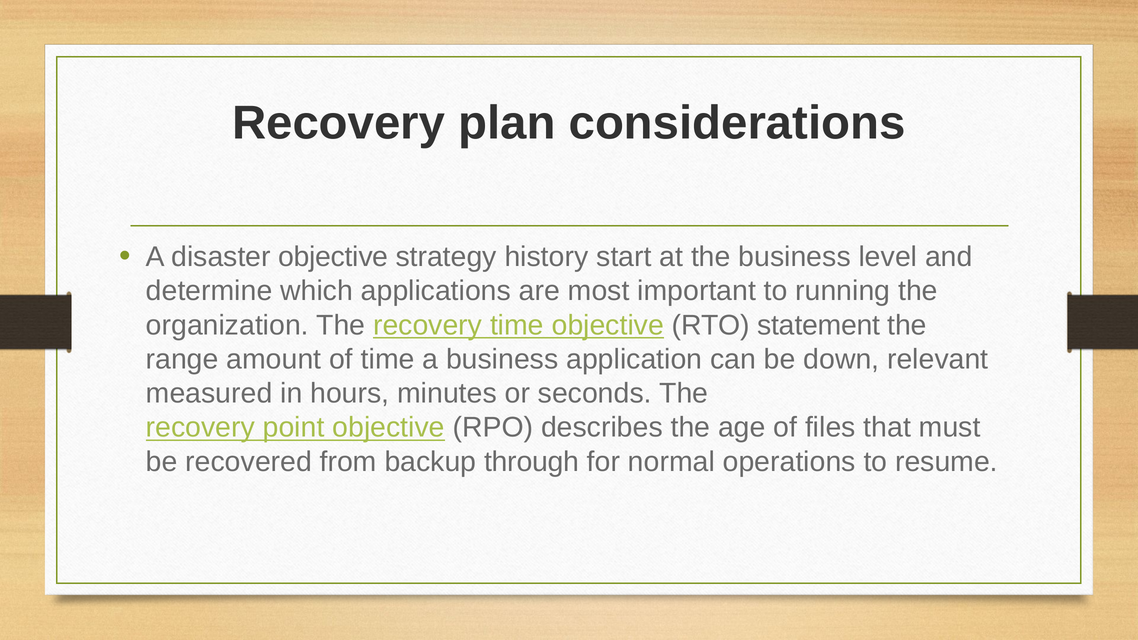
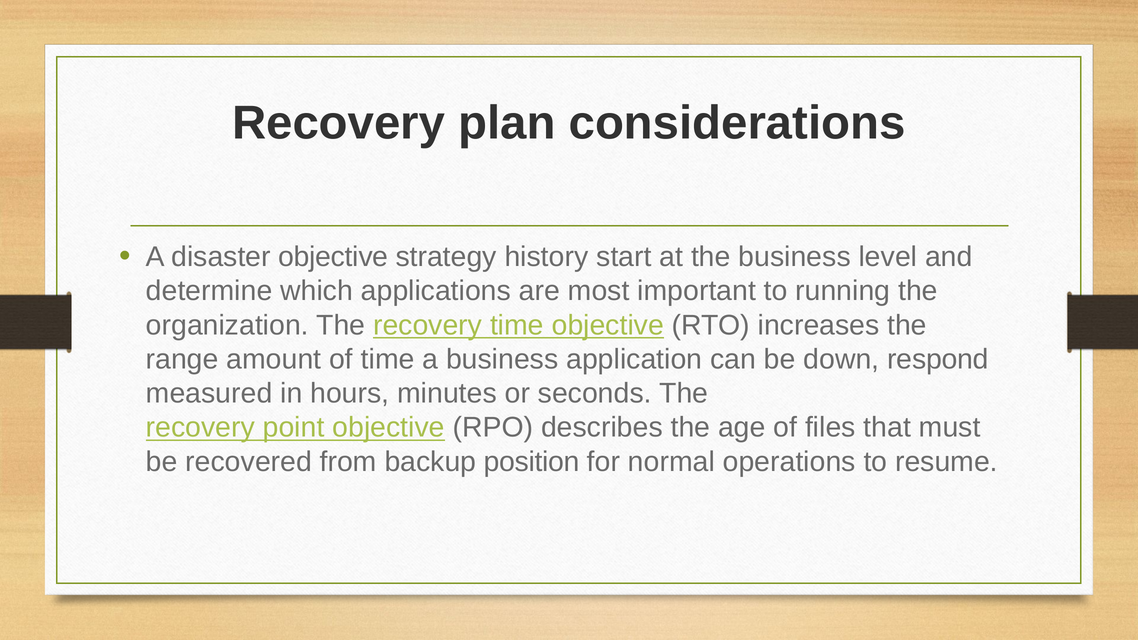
statement: statement -> increases
relevant: relevant -> respond
through: through -> position
